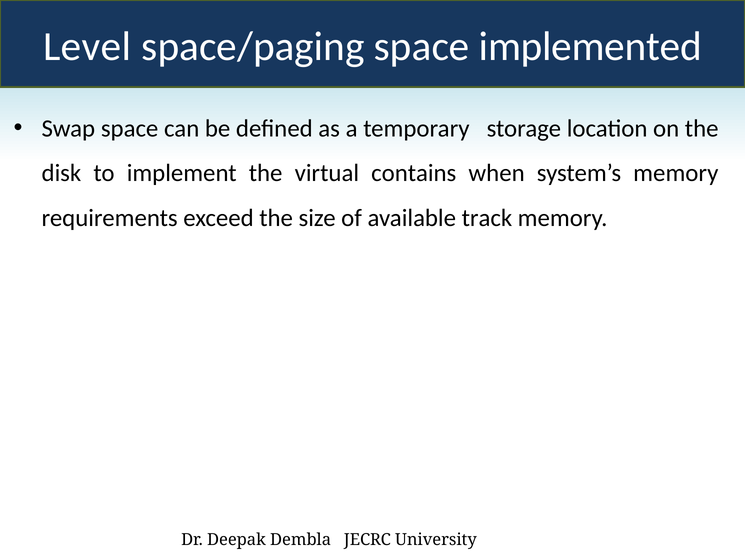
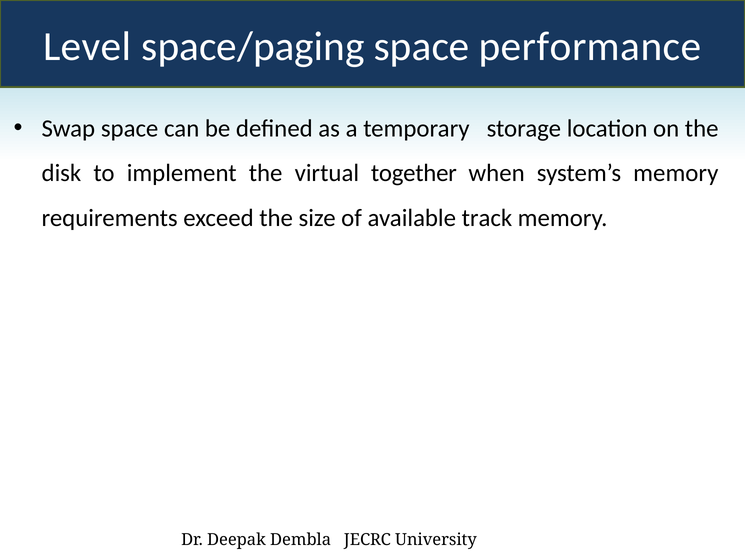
implemented: implemented -> performance
contains: contains -> together
